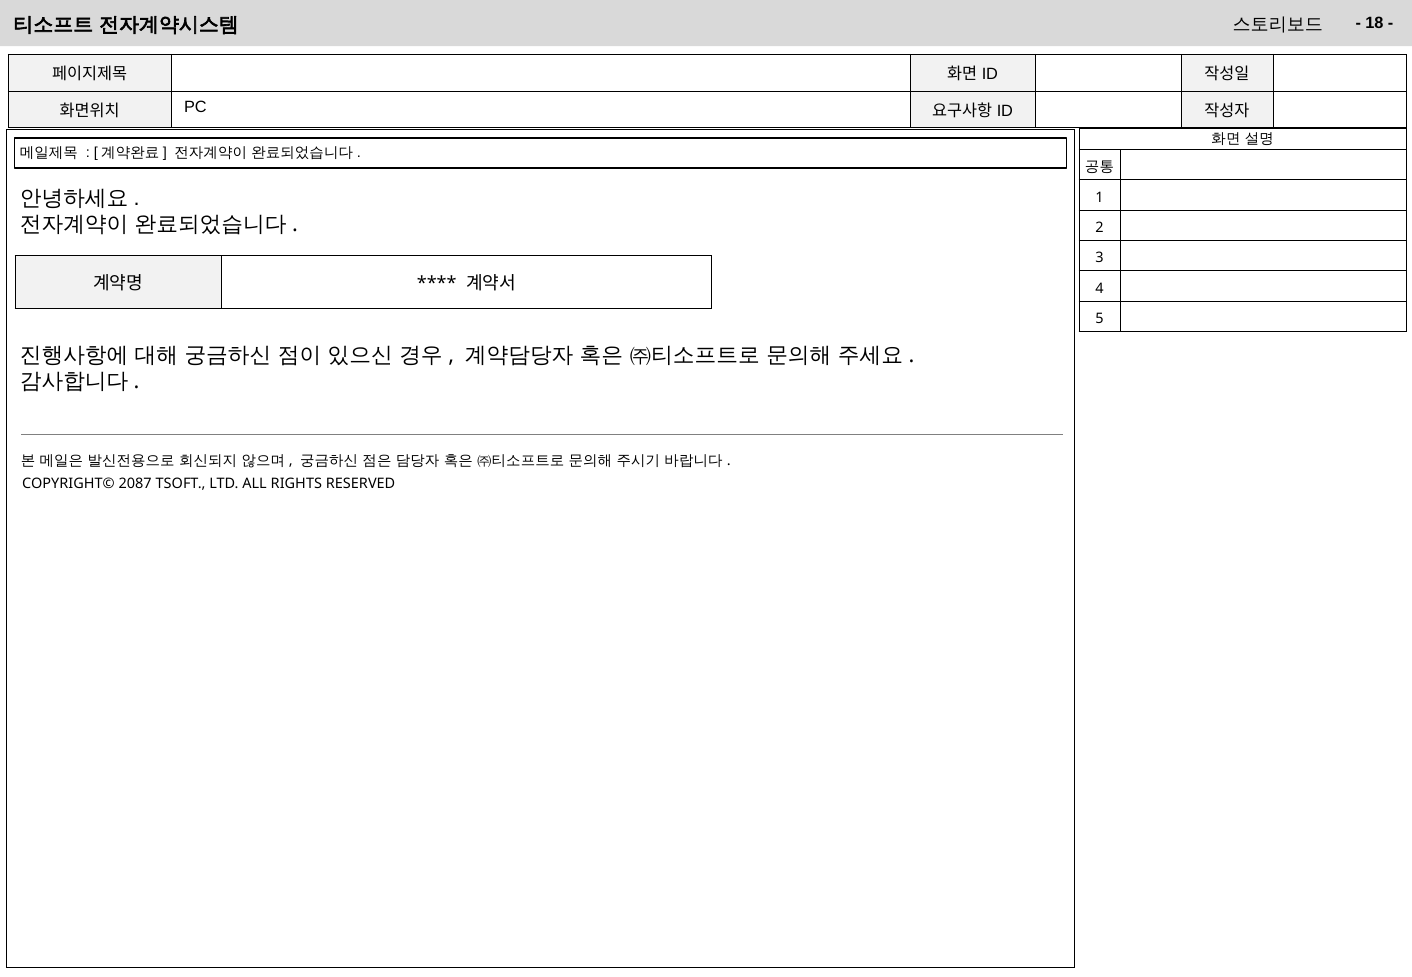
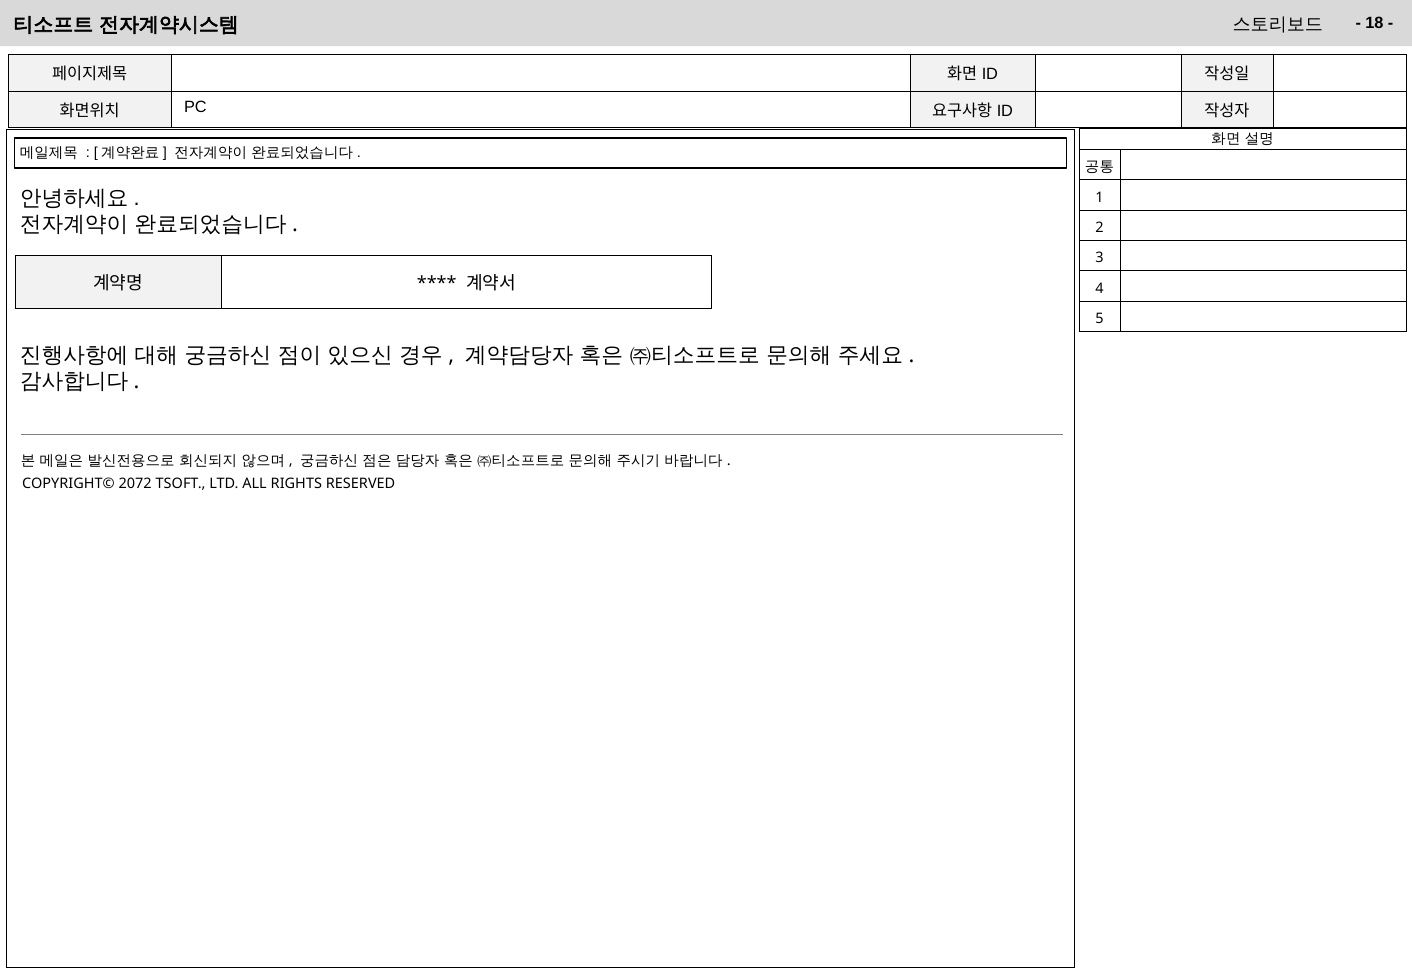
2087: 2087 -> 2072
